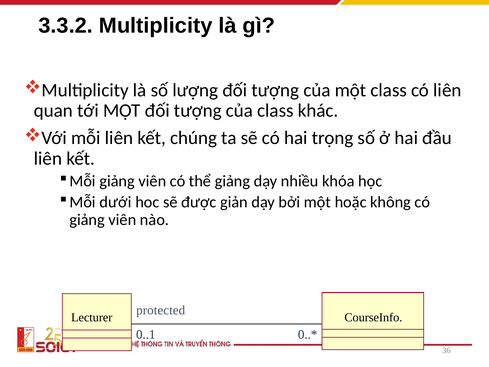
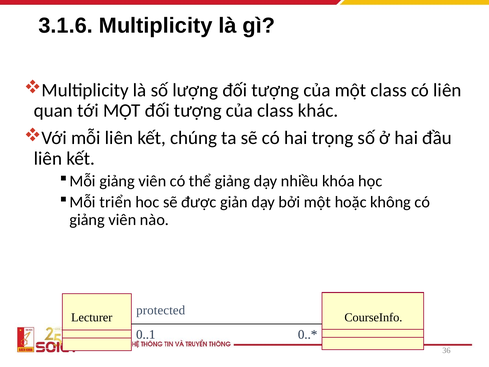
3.3.2: 3.3.2 -> 3.1.6
dưới: dưới -> triển
